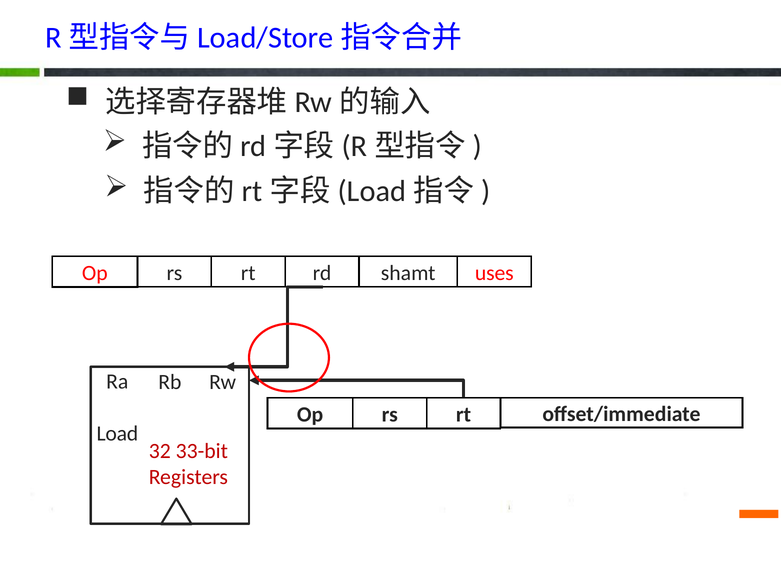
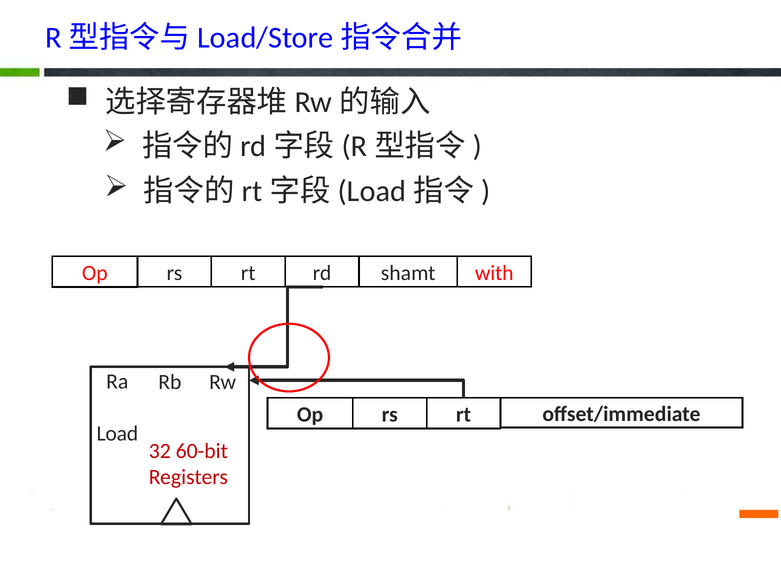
uses: uses -> with
33-bit: 33-bit -> 60-bit
